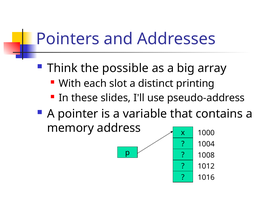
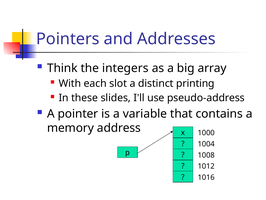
possible: possible -> integers
